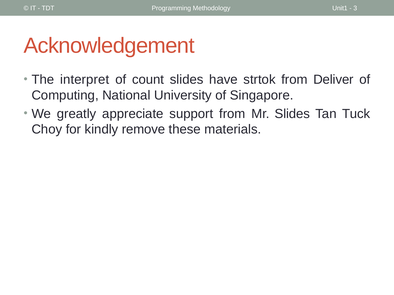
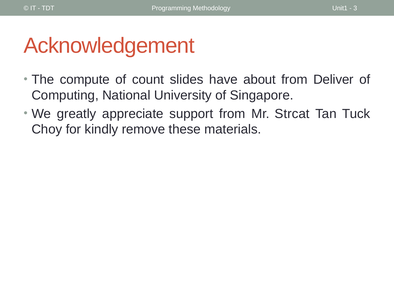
interpret: interpret -> compute
strtok: strtok -> about
Mr Slides: Slides -> Strcat
